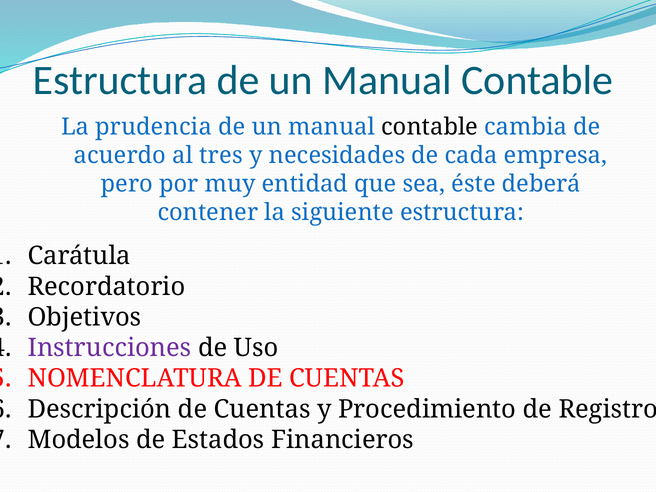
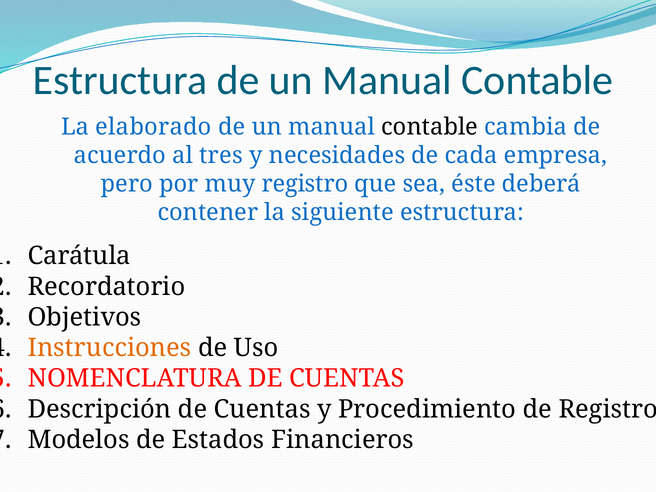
prudencia: prudencia -> elaborado
muy entidad: entidad -> registro
Instrucciones colour: purple -> orange
